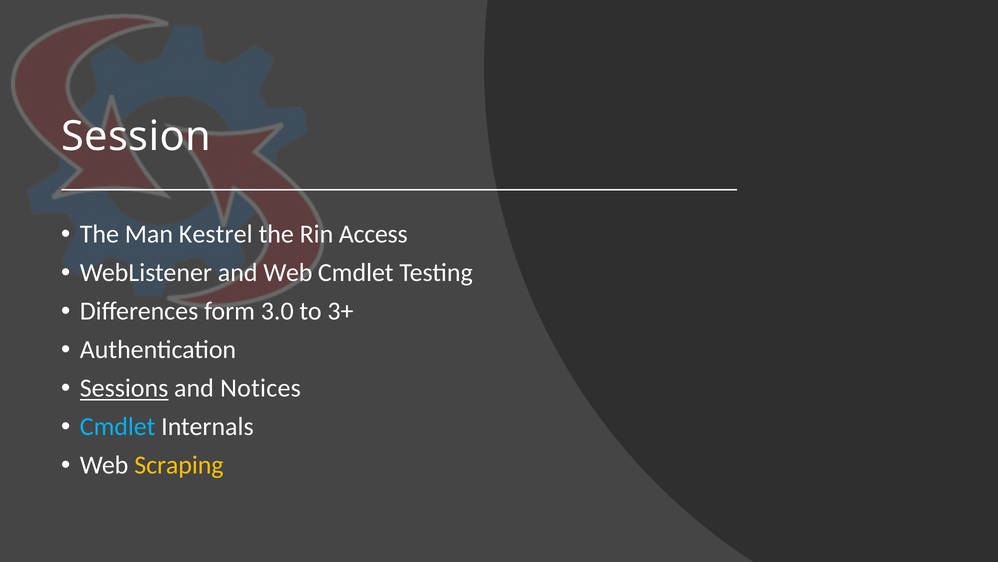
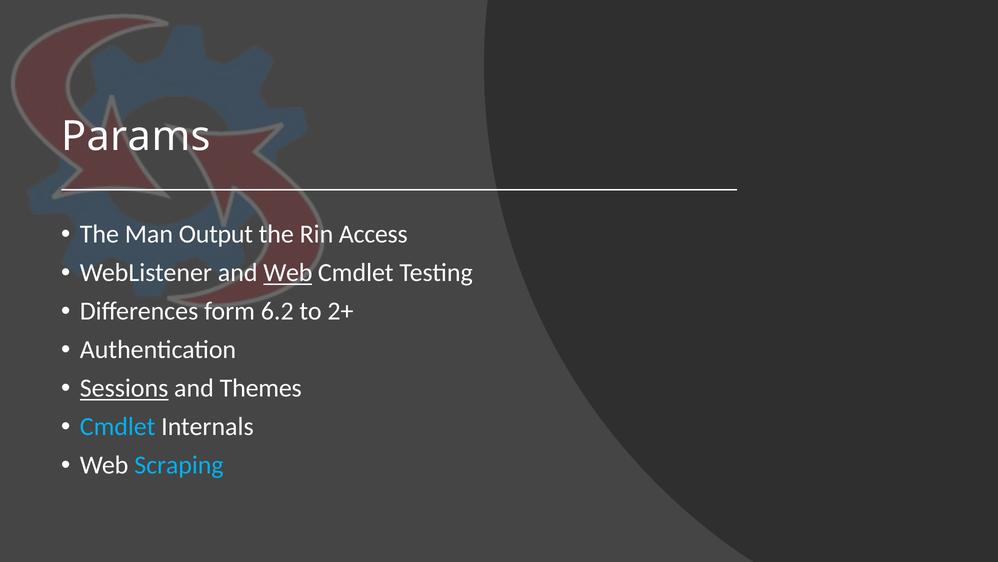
Session: Session -> Params
Kestrel: Kestrel -> Output
Web at (288, 273) underline: none -> present
3.0: 3.0 -> 6.2
3+: 3+ -> 2+
Notices: Notices -> Themes
Scraping colour: yellow -> light blue
